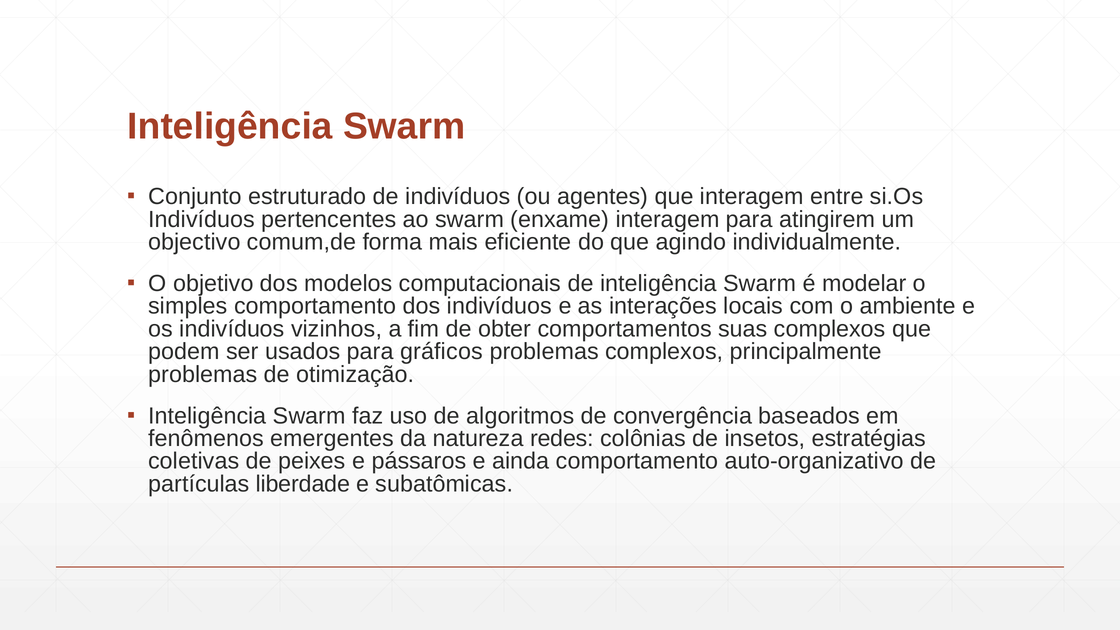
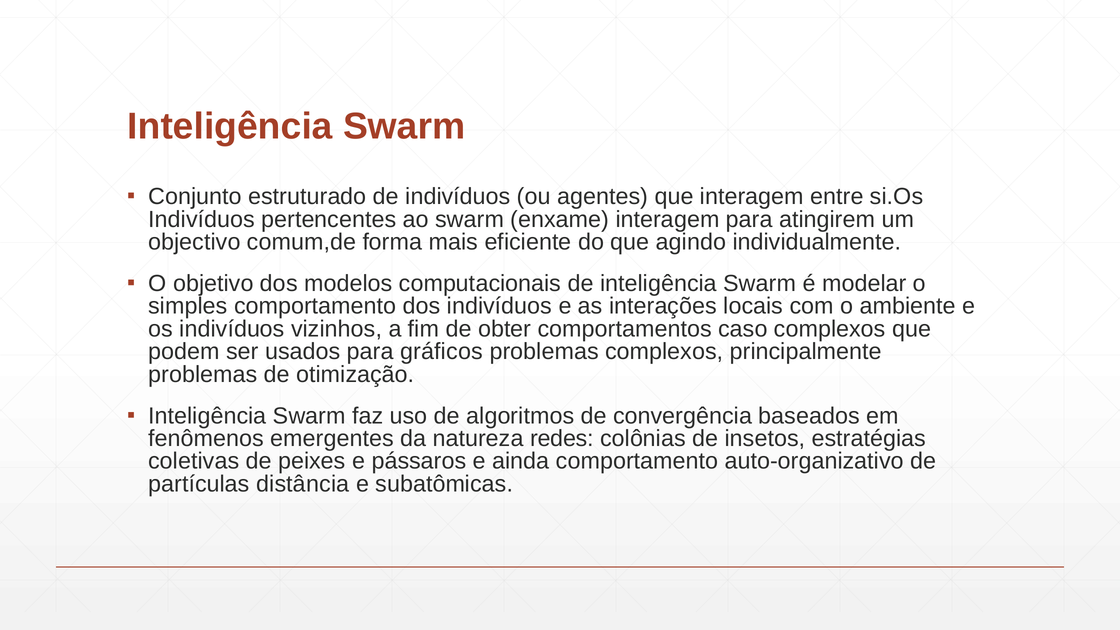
suas: suas -> caso
liberdade: liberdade -> distância
